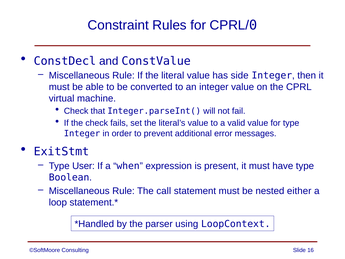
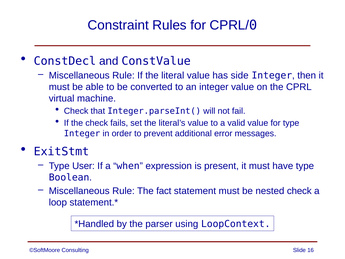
call: call -> fact
nested either: either -> check
